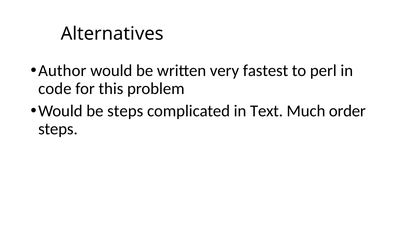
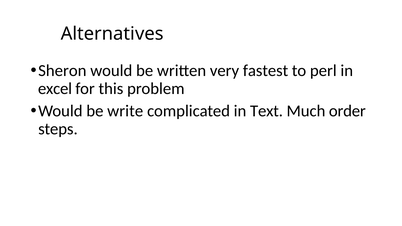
Author: Author -> Sheron
code: code -> excel
be steps: steps -> write
